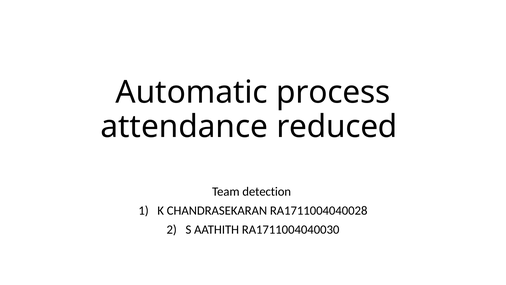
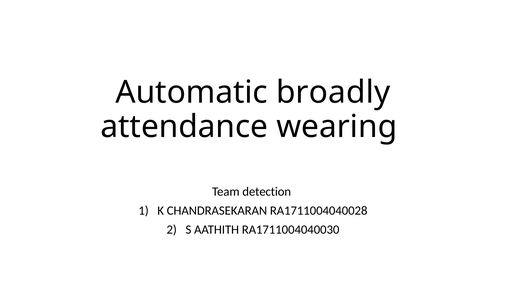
process: process -> broadly
reduced: reduced -> wearing
